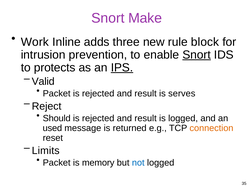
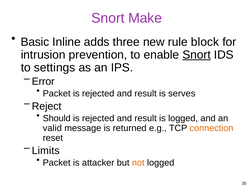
Work: Work -> Basic
protects: protects -> settings
IPS underline: present -> none
Valid: Valid -> Error
used: used -> valid
memory: memory -> attacker
not colour: blue -> orange
